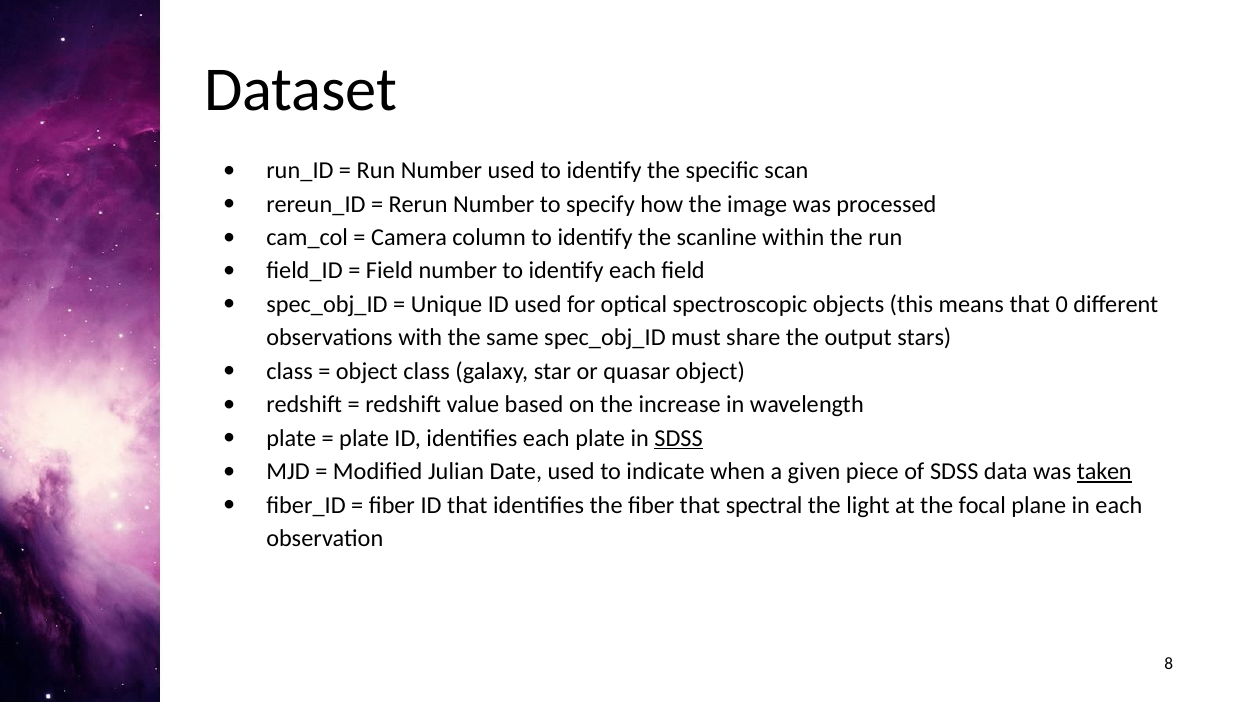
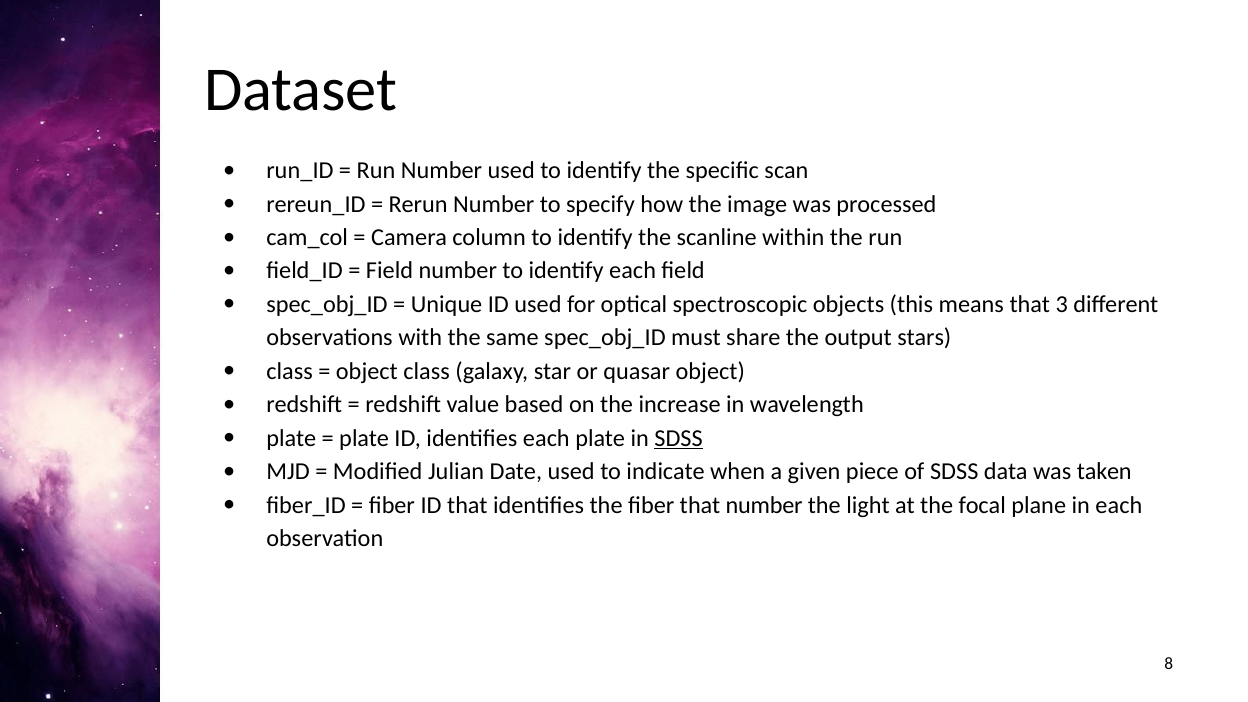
0: 0 -> 3
taken underline: present -> none
that spectral: spectral -> number
